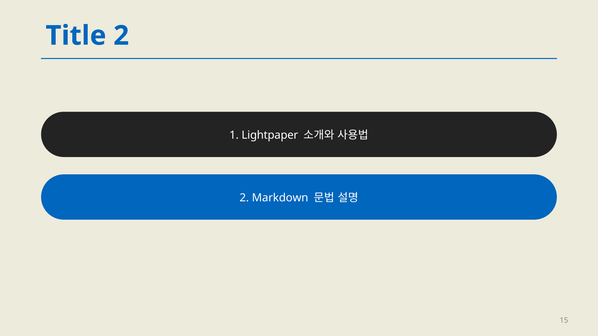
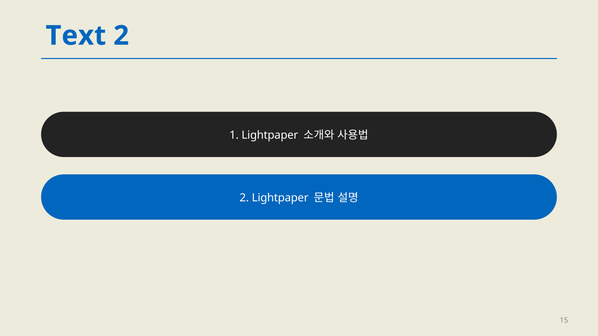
Title: Title -> Text
2 Markdown: Markdown -> Lightpaper
